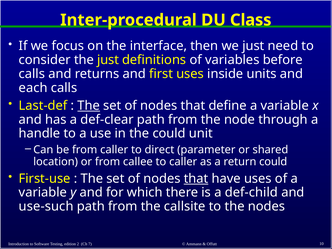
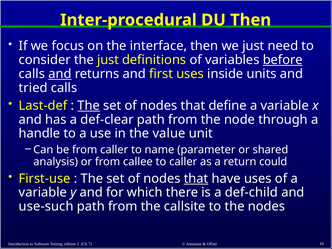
DU Class: Class -> Then
before underline: none -> present
and at (60, 74) underline: none -> present
each: each -> tried
the could: could -> value
direct: direct -> name
location: location -> analysis
